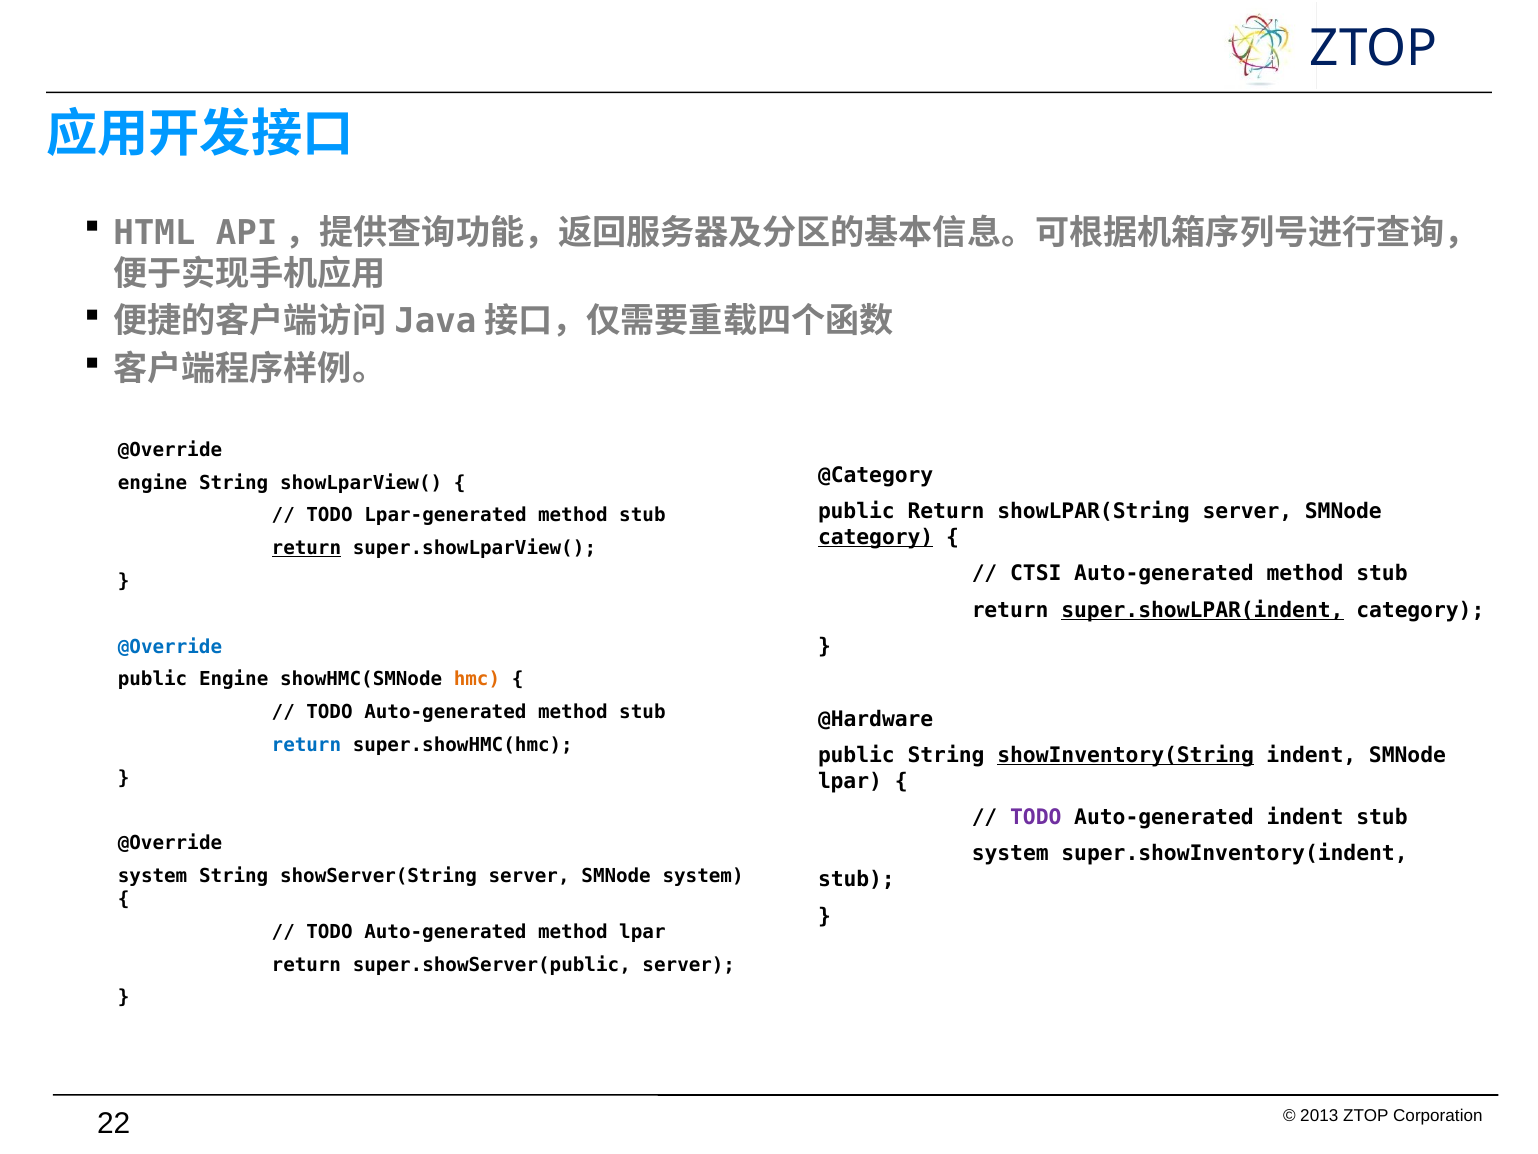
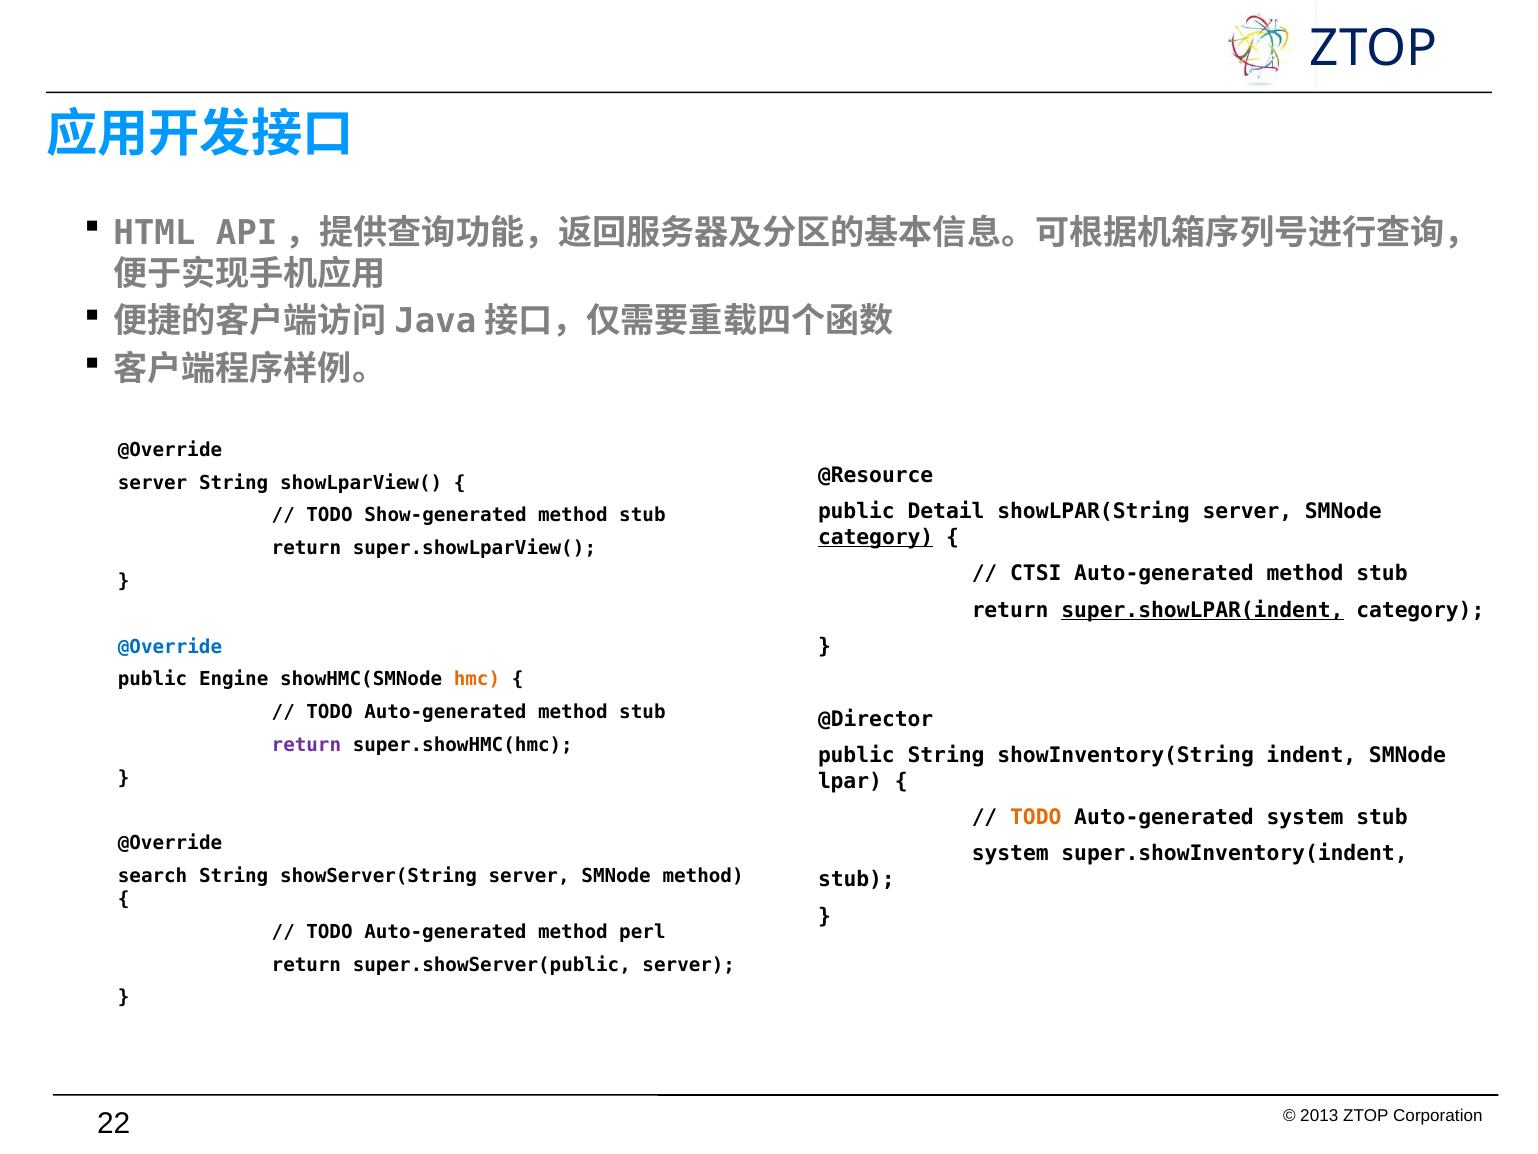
@Category: @Category -> @Resource
engine at (153, 483): engine -> server
public Return: Return -> Detail
Lpar-generated: Lpar-generated -> Show-generated
return at (306, 548) underline: present -> none
@Hardware: @Hardware -> @Director
return at (306, 745) colour: blue -> purple
showInventory(String underline: present -> none
TODO at (1036, 817) colour: purple -> orange
Auto-generated indent: indent -> system
system at (153, 876): system -> search
SMNode system: system -> method
method lpar: lpar -> perl
